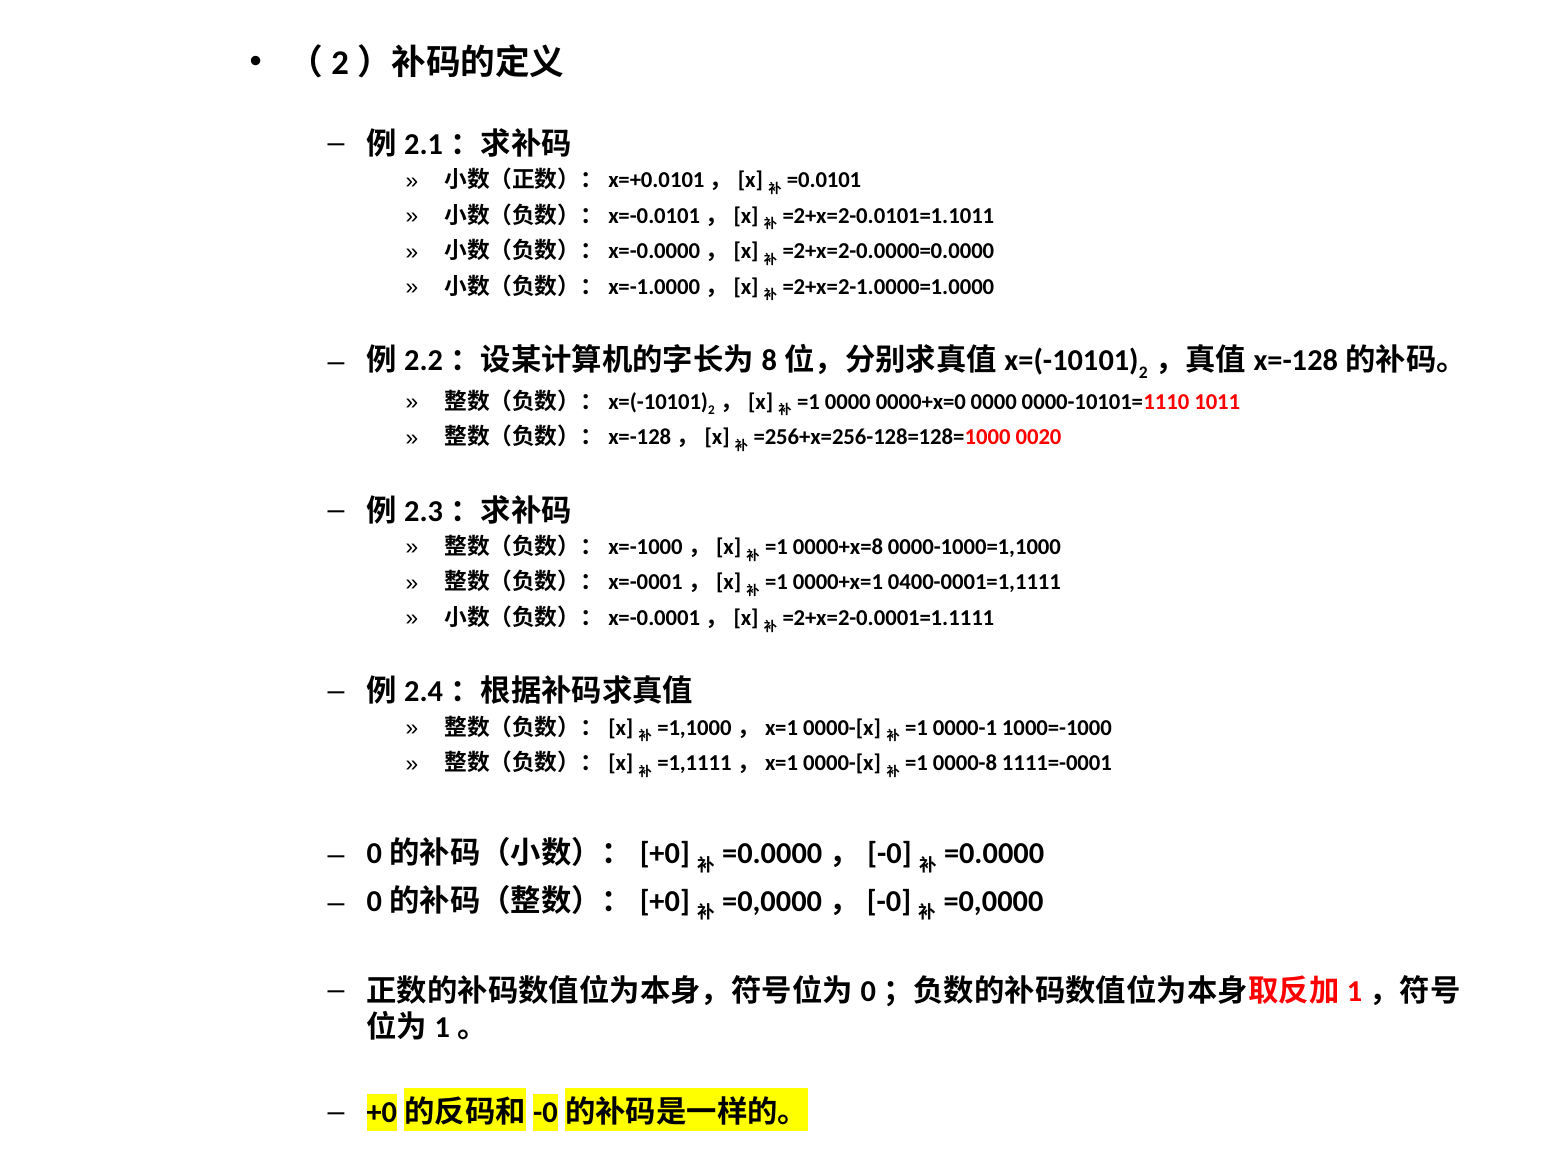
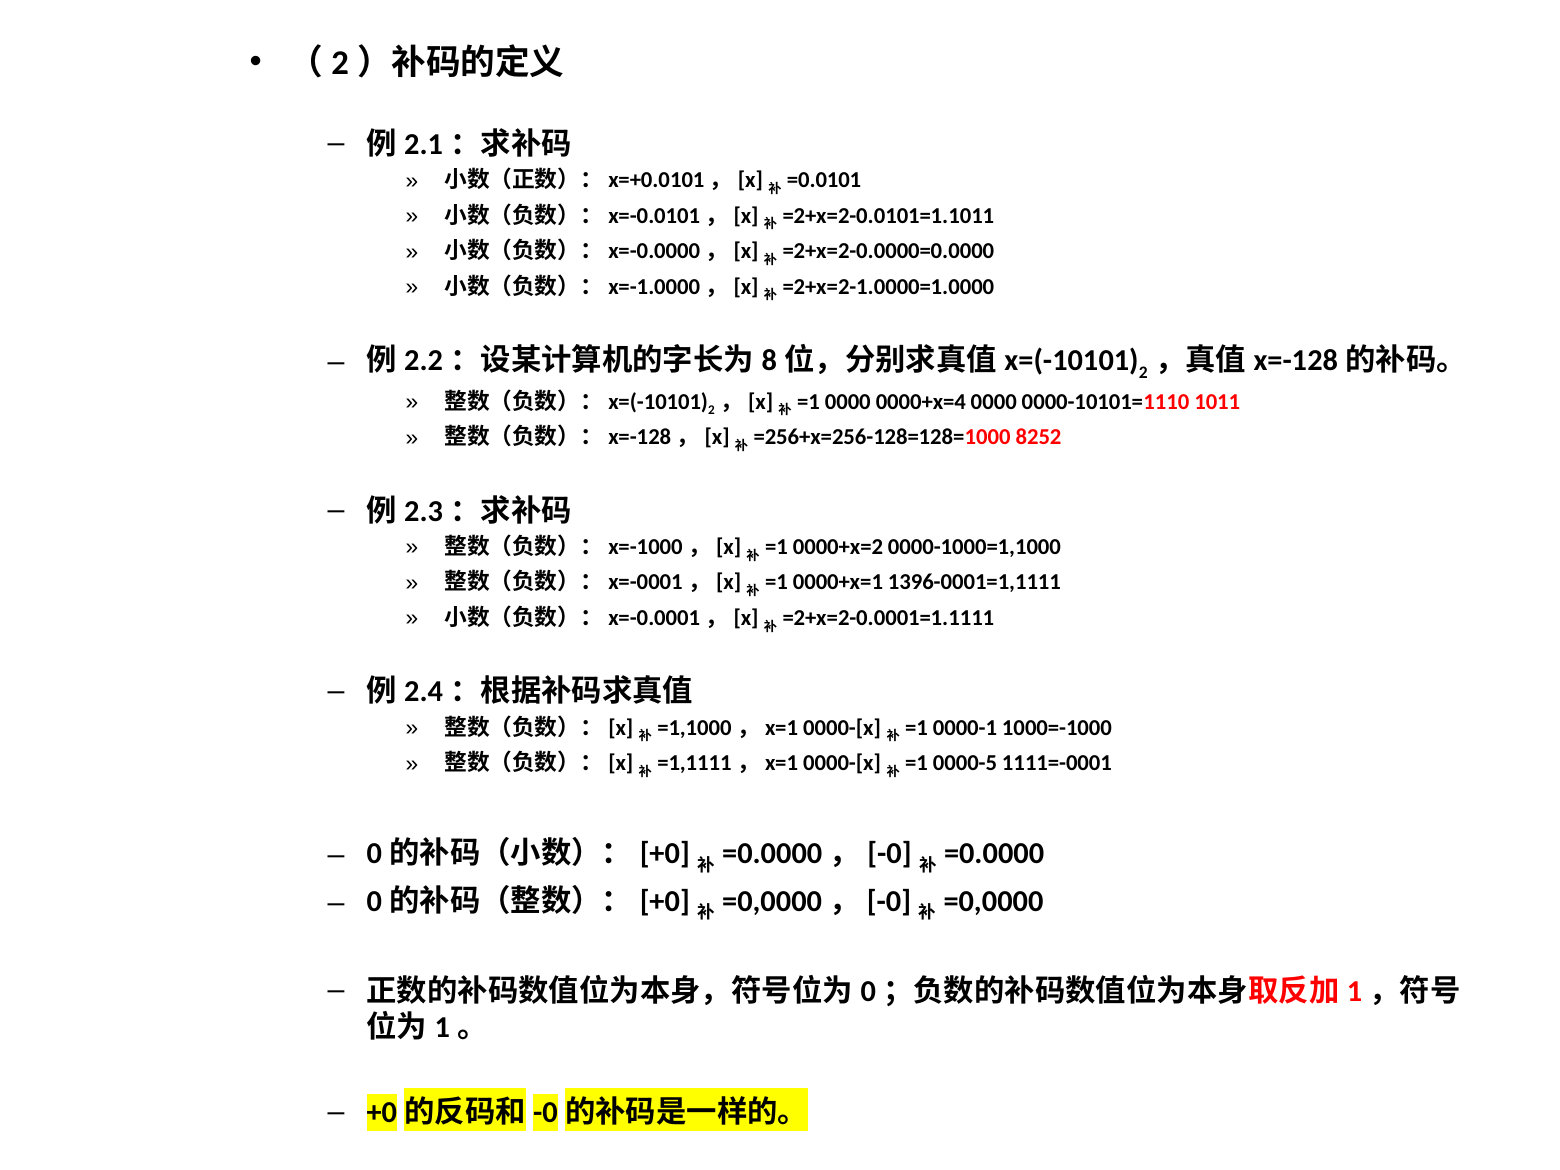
0000+x=0: 0000+x=0 -> 0000+x=4
0020: 0020 -> 8252
0000+x=8: 0000+x=8 -> 0000+x=2
0400-0001=1,1111: 0400-0001=1,1111 -> 1396-0001=1,1111
0000-8: 0000-8 -> 0000-5
